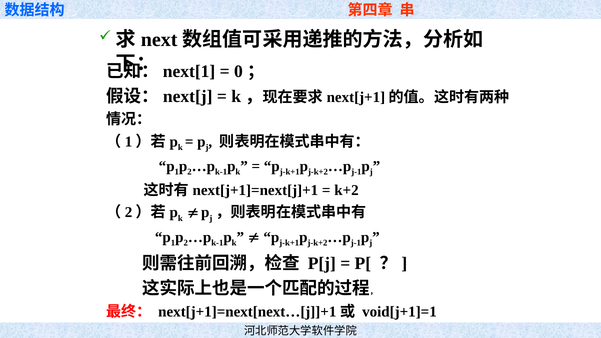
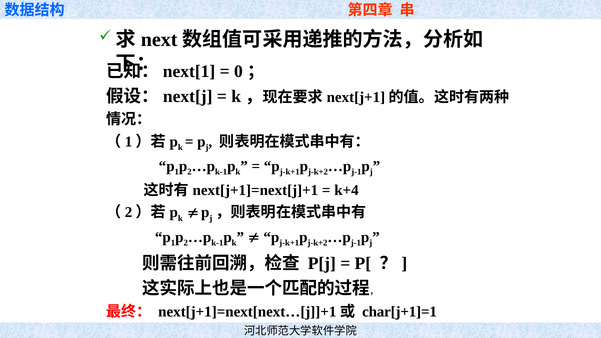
k+2: k+2 -> k+4
void[j+1]=1: void[j+1]=1 -> char[j+1]=1
